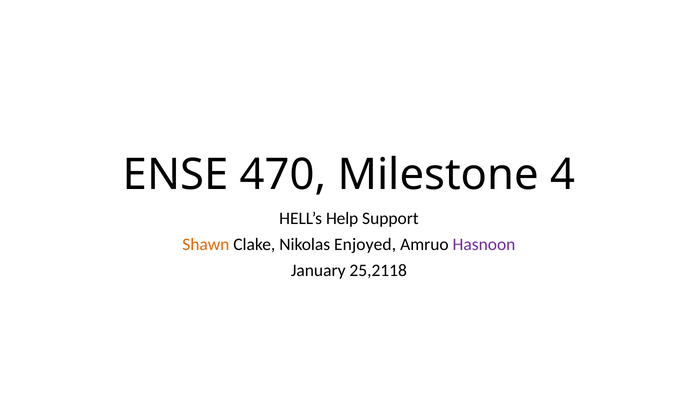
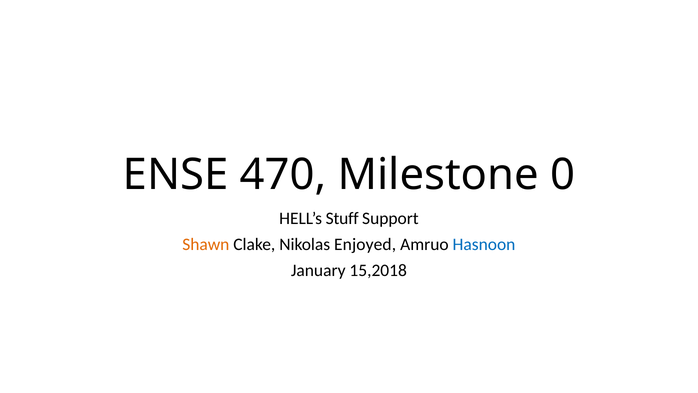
4: 4 -> 0
Help: Help -> Stuff
Hasnoon colour: purple -> blue
25,2118: 25,2118 -> 15,2018
